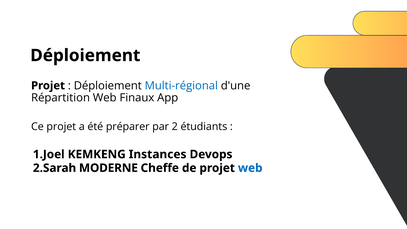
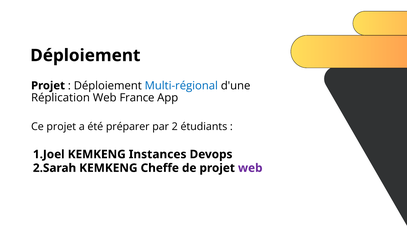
Répartition: Répartition -> Réplication
Finaux: Finaux -> France
MODERNE at (108, 168): MODERNE -> KEMKENG
web at (250, 168) colour: blue -> purple
